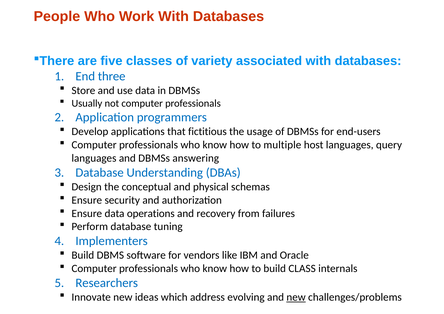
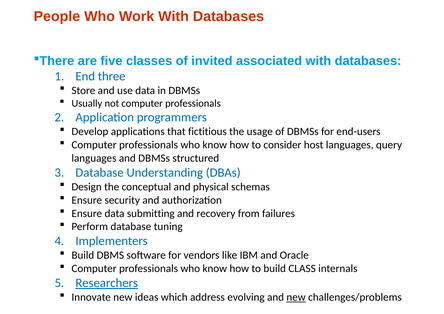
variety: variety -> invited
multiple: multiple -> consider
answering: answering -> structured
operations: operations -> submitting
Researchers underline: none -> present
